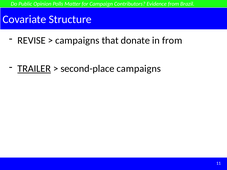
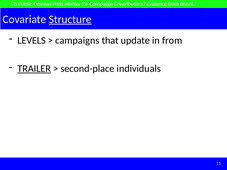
Structure underline: none -> present
REVISE: REVISE -> LEVELS
donate: donate -> update
second-place campaigns: campaigns -> individuals
